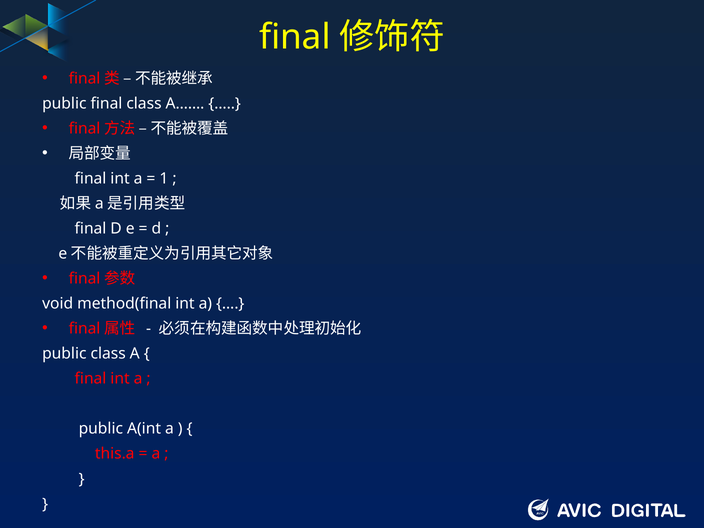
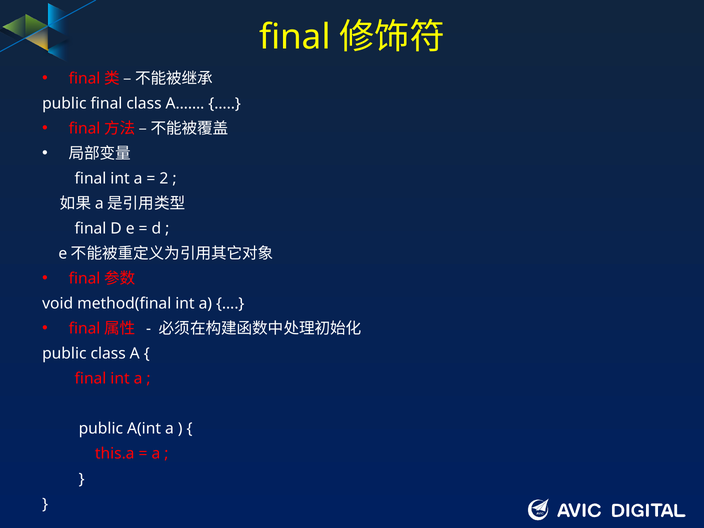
1: 1 -> 2
